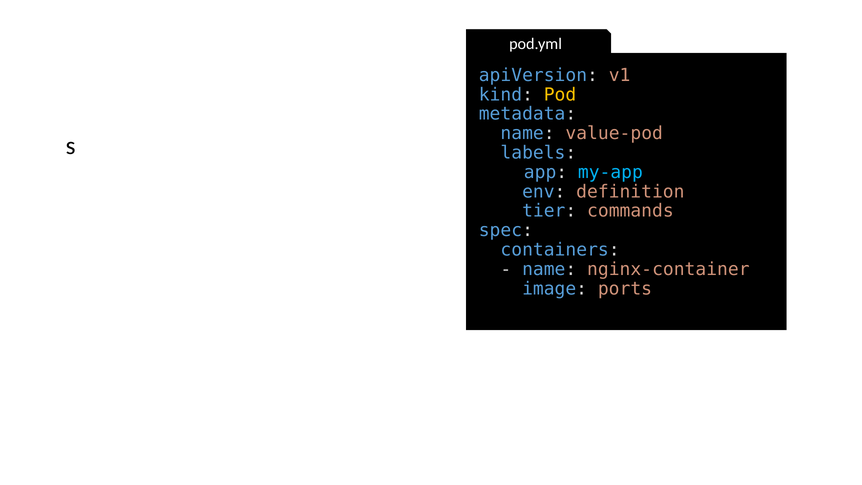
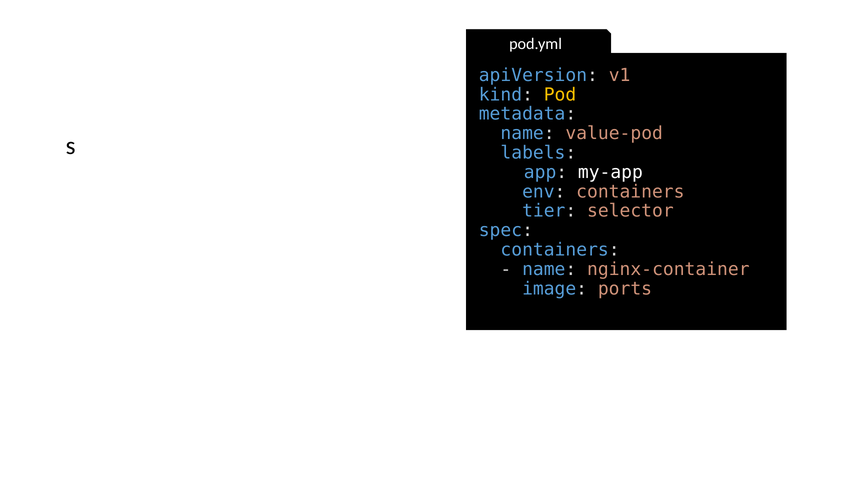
my-app colour: light blue -> white
env definition: definition -> containers
commands: commands -> selector
